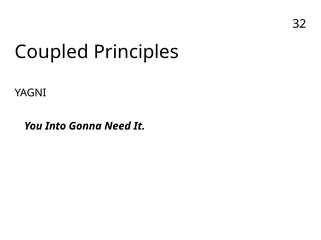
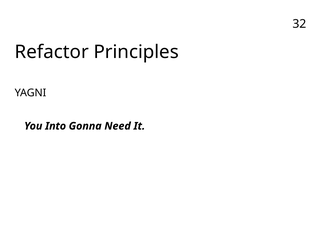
Coupled: Coupled -> Refactor
